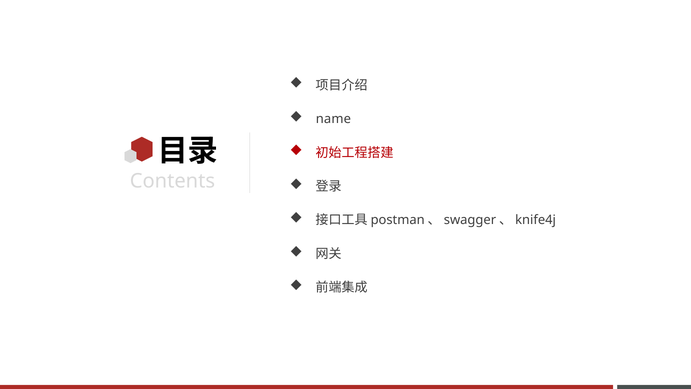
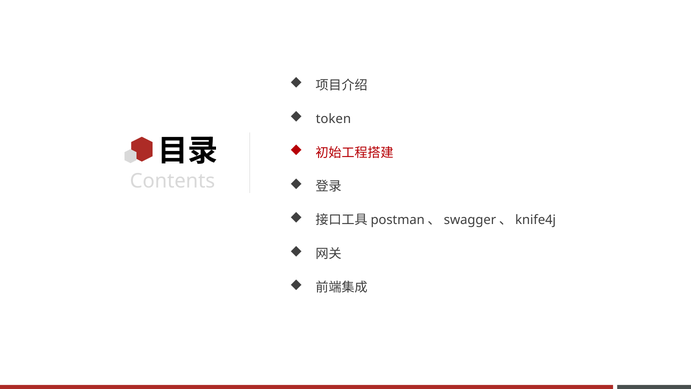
name: name -> token
